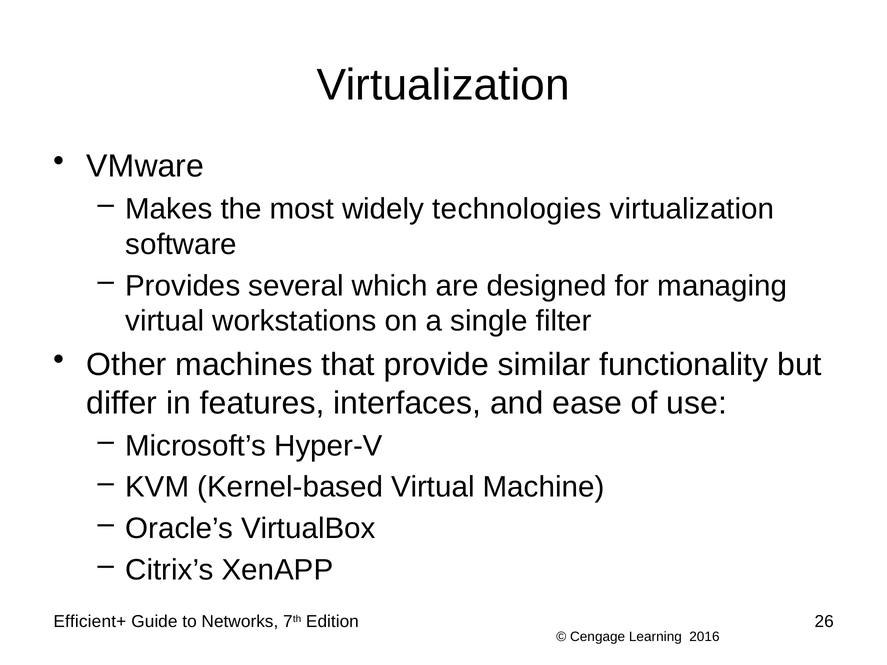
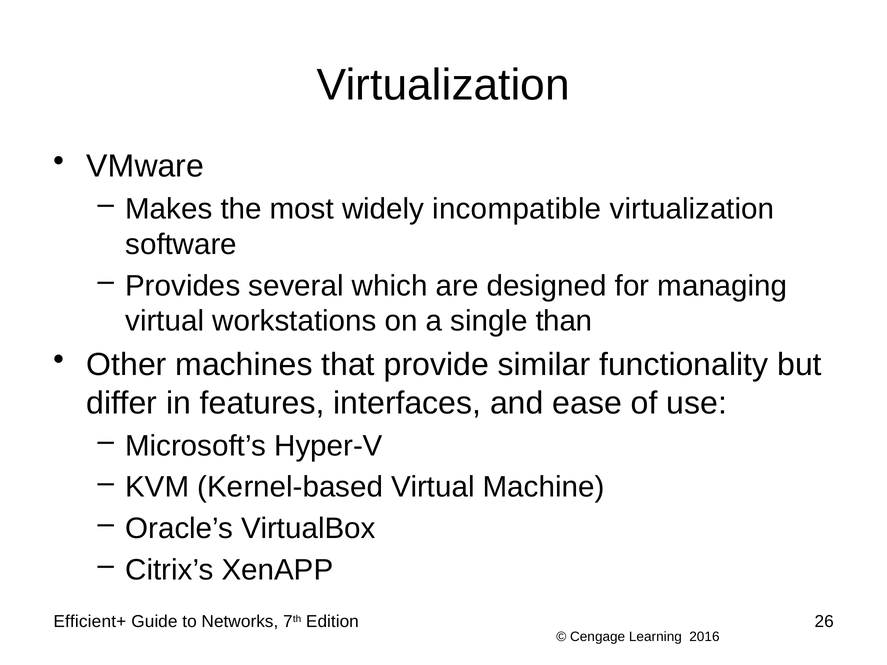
technologies: technologies -> incompatible
filter: filter -> than
